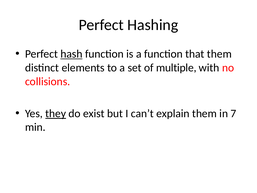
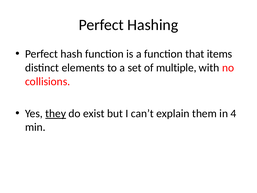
hash underline: present -> none
that them: them -> items
7: 7 -> 4
